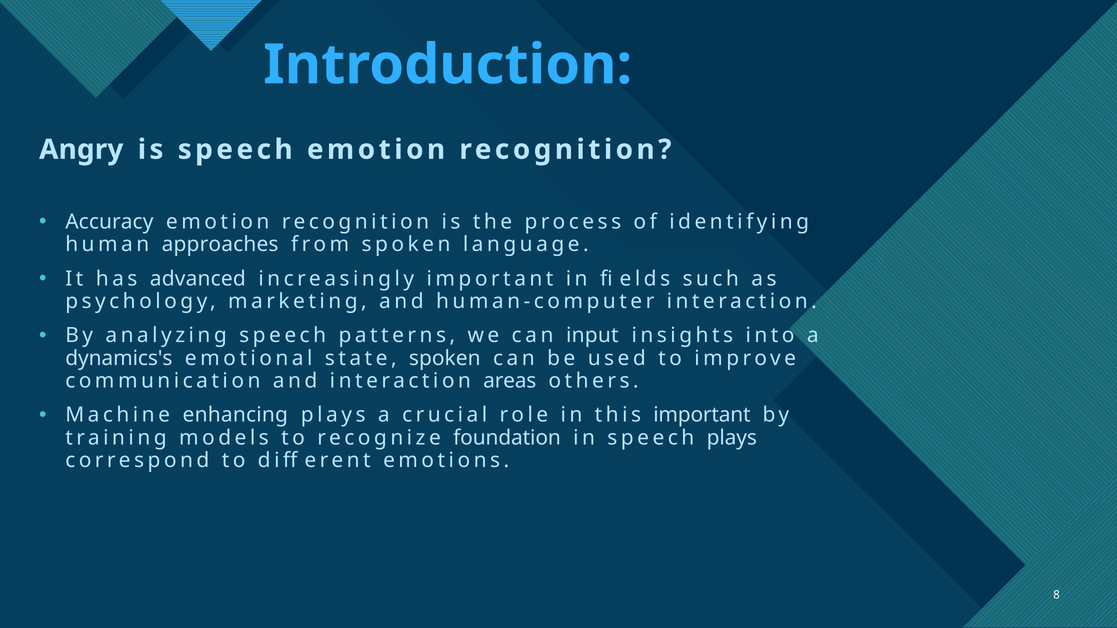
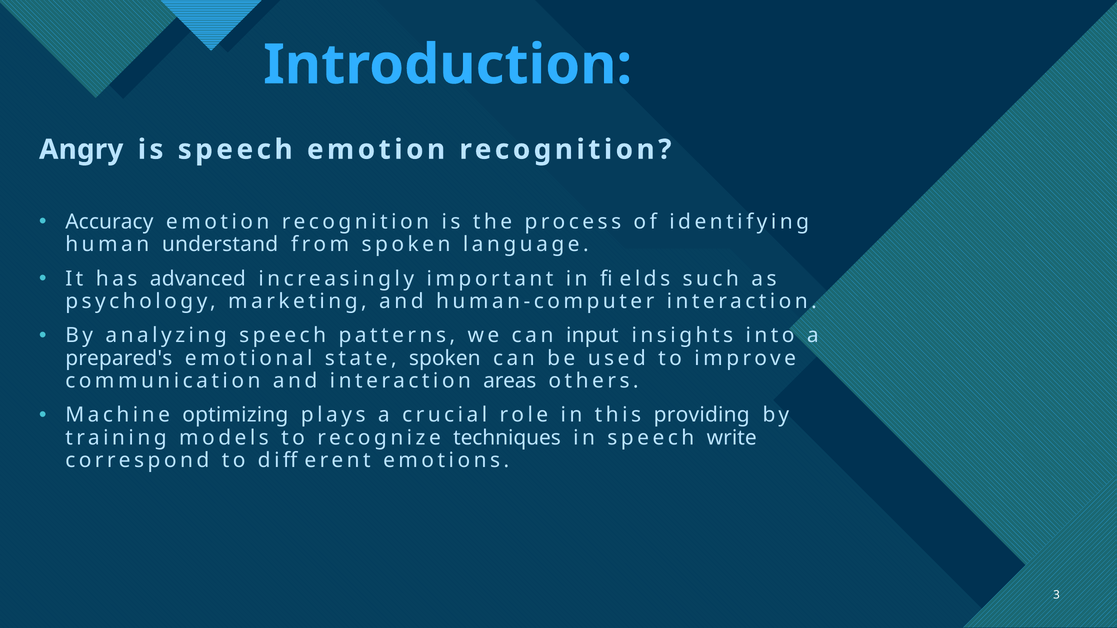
approaches: approaches -> understand
dynamics's: dynamics's -> prepared's
enhancing: enhancing -> optimizing
this important: important -> providing
foundation: foundation -> techniques
speech plays: plays -> write
8: 8 -> 3
